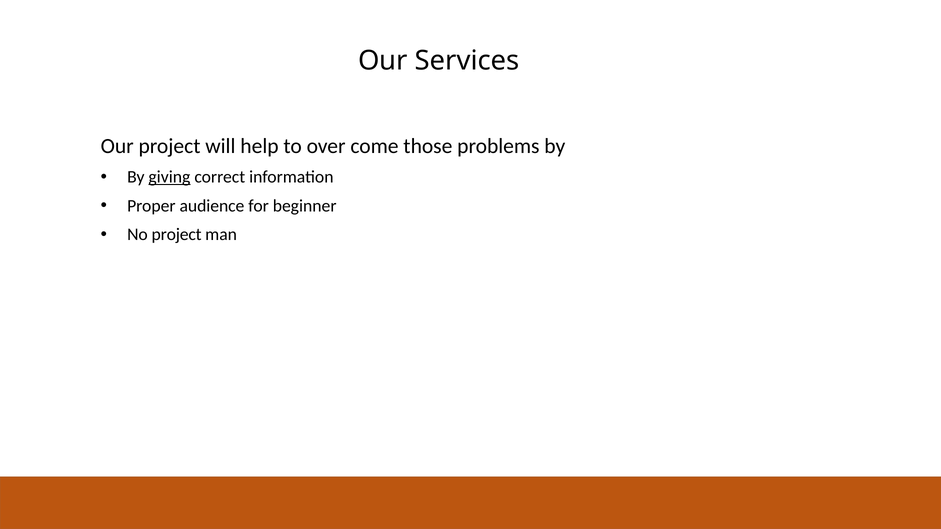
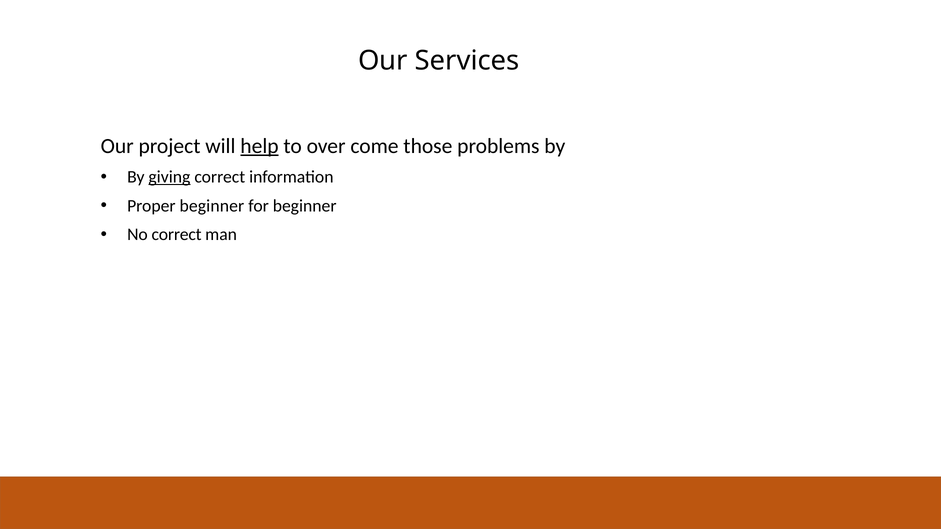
help underline: none -> present
Proper audience: audience -> beginner
No project: project -> correct
